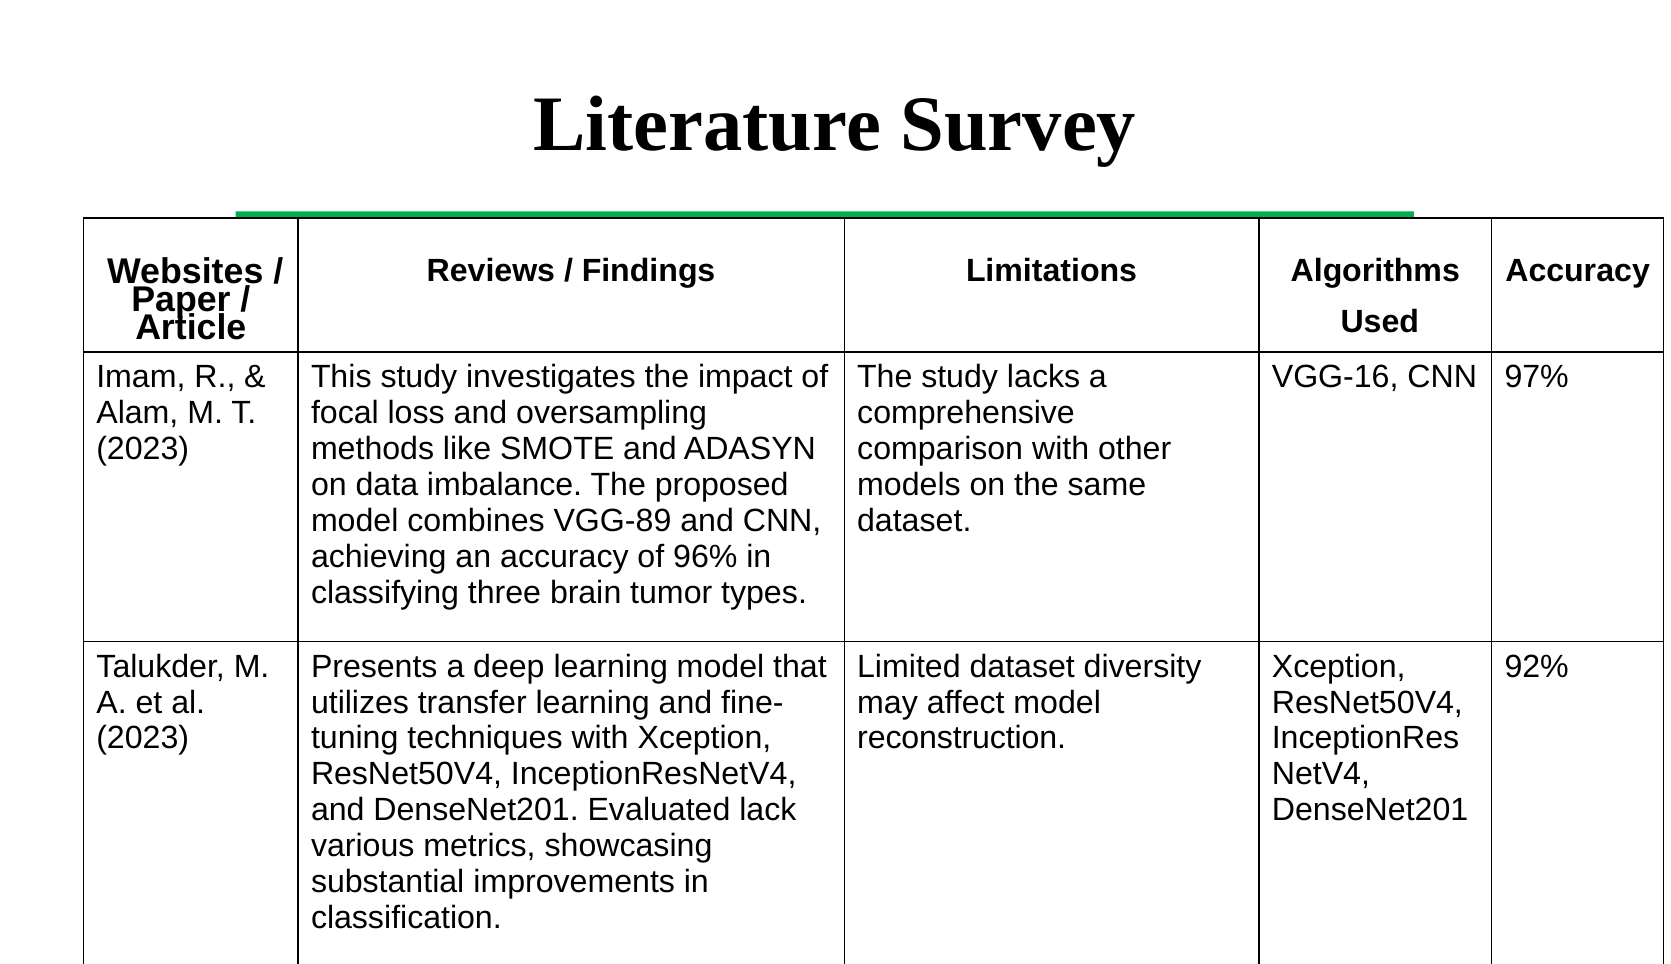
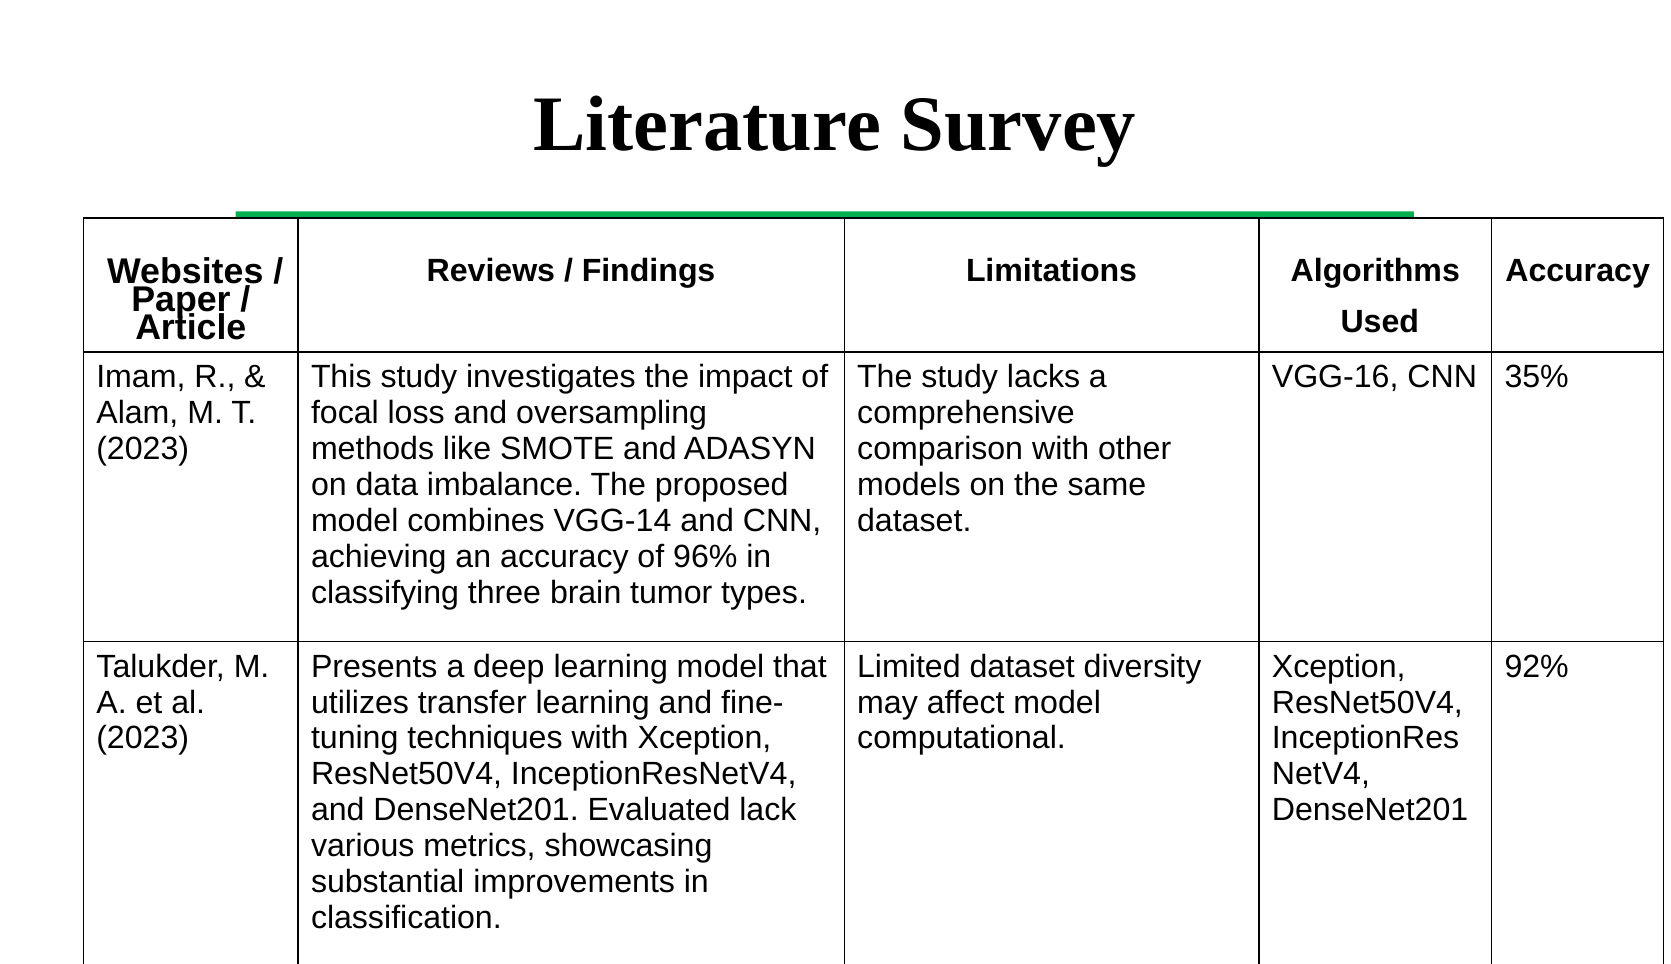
97%: 97% -> 35%
VGG-89: VGG-89 -> VGG-14
reconstruction: reconstruction -> computational
